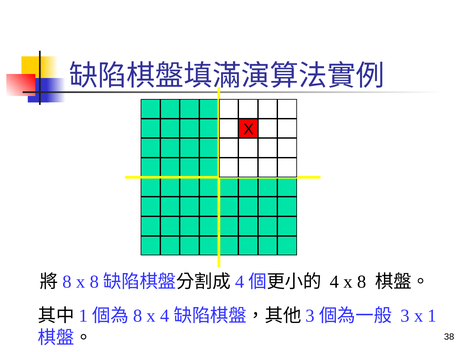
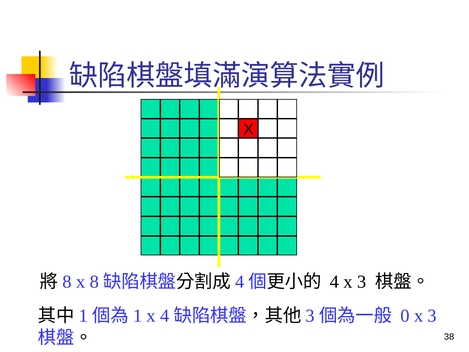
4 x 8: 8 -> 3
8 at (138, 316): 8 -> 1
3 at (405, 316): 3 -> 0
1 at (432, 316): 1 -> 3
